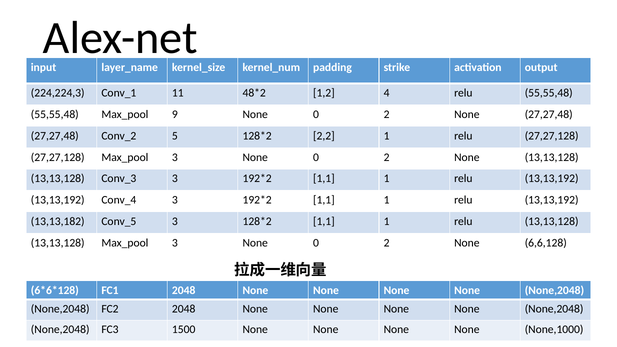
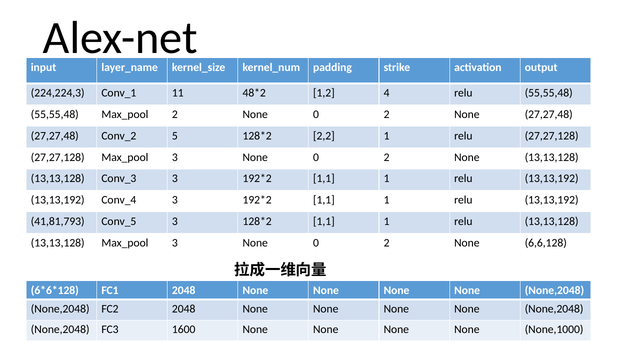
9 at (175, 114): 9 -> 2
13,13,182: 13,13,182 -> 41,81,793
1500: 1500 -> 1600
